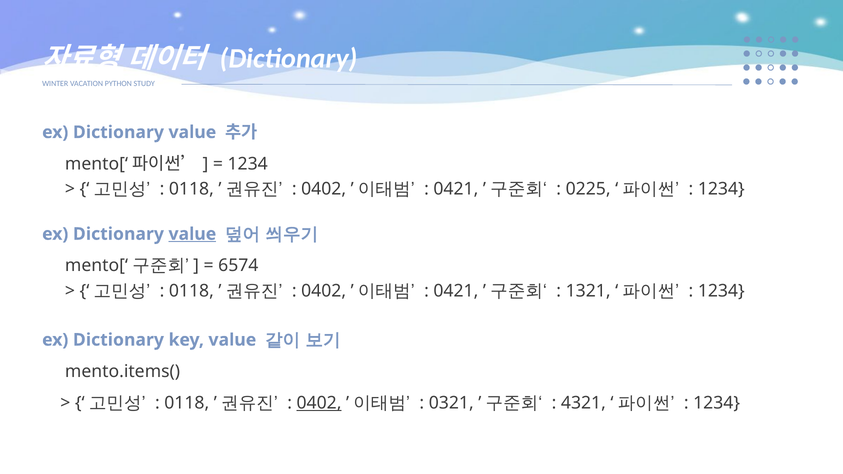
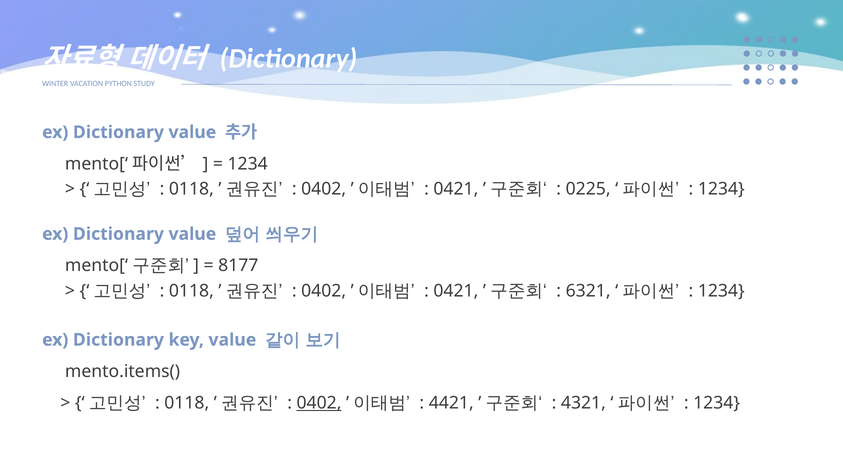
value at (192, 234) underline: present -> none
6574: 6574 -> 8177
1321: 1321 -> 6321
0321: 0321 -> 4421
